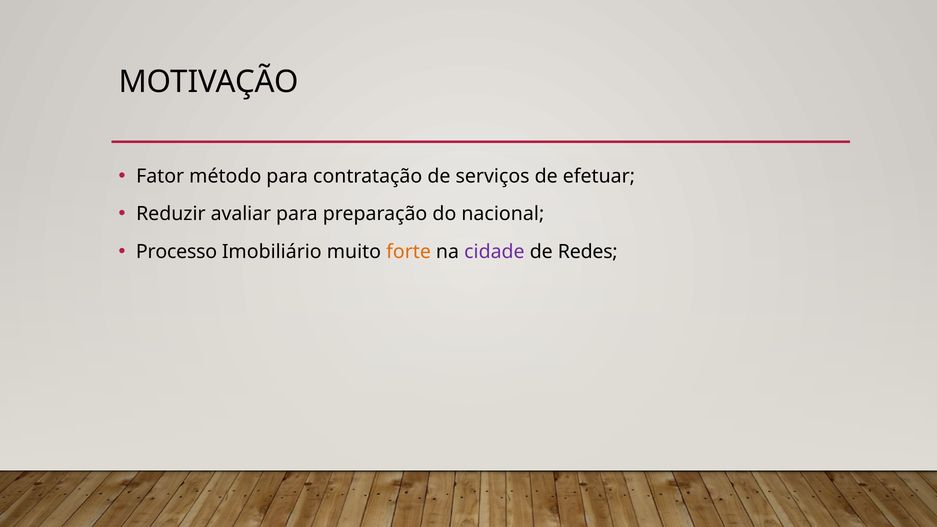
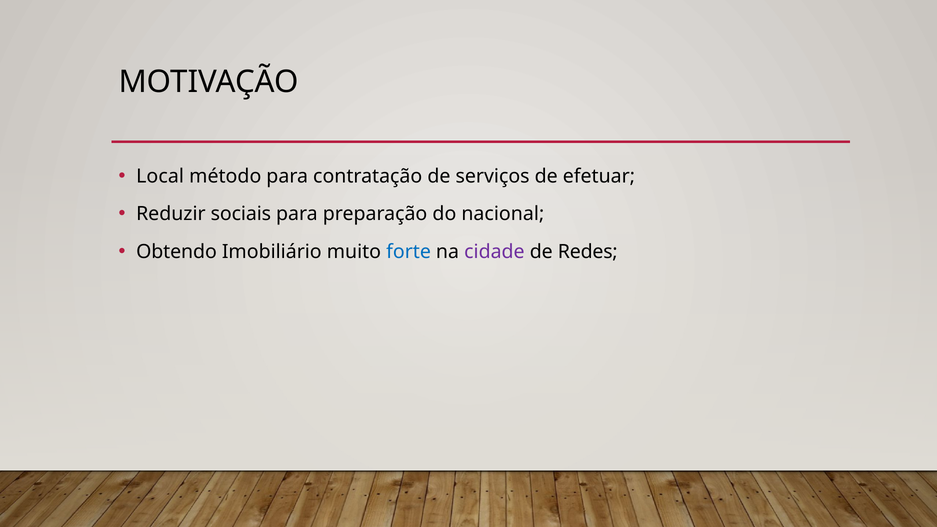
Fator: Fator -> Local
avaliar: avaliar -> sociais
Processo: Processo -> Obtendo
forte colour: orange -> blue
